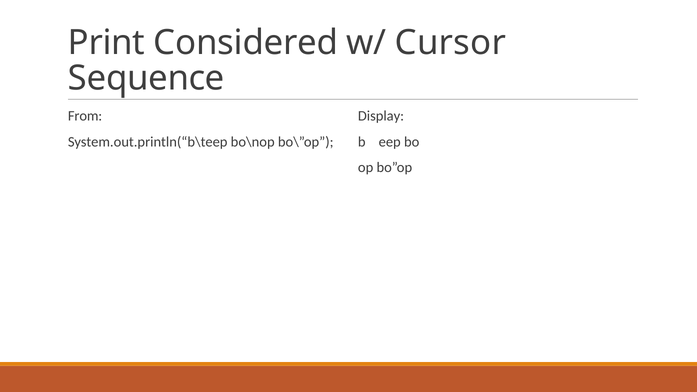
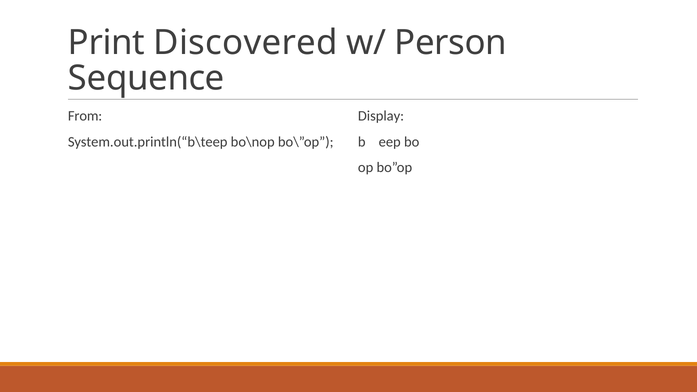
Considered: Considered -> Discovered
Cursor: Cursor -> Person
